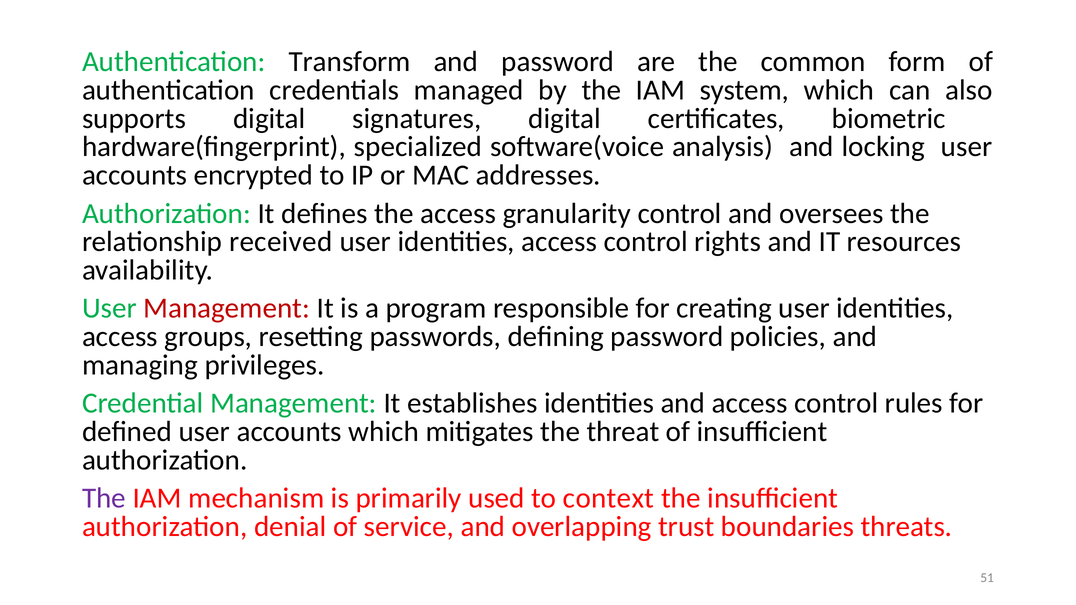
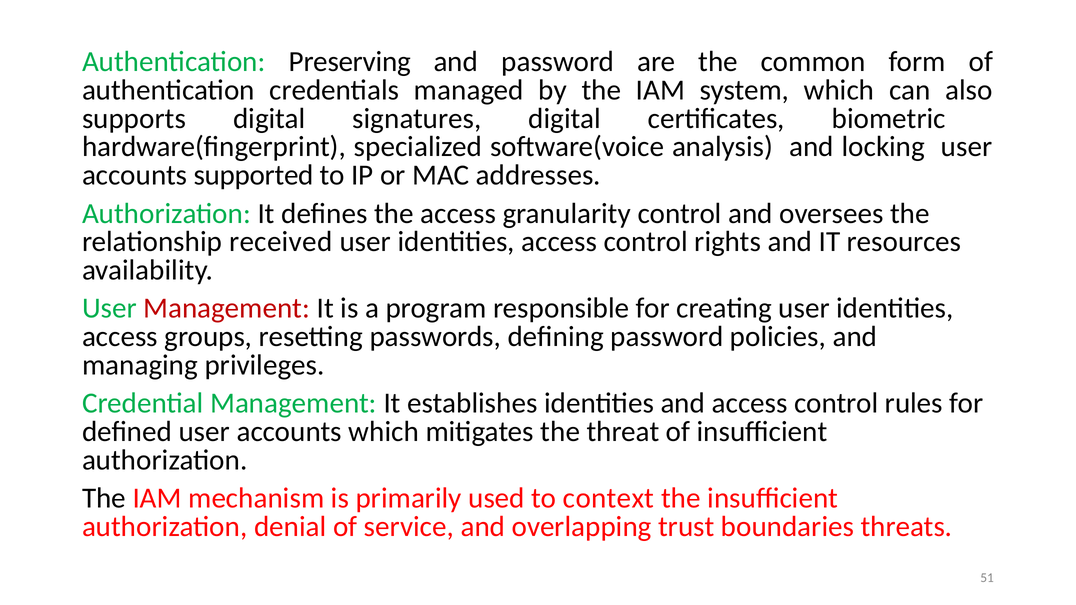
Transform: Transform -> Preserving
encrypted: encrypted -> supported
The at (104, 499) colour: purple -> black
